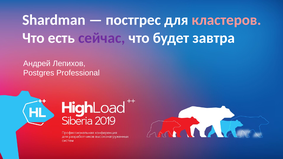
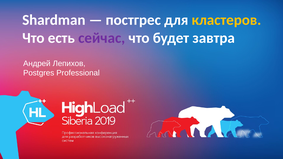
кластеров colour: pink -> yellow
